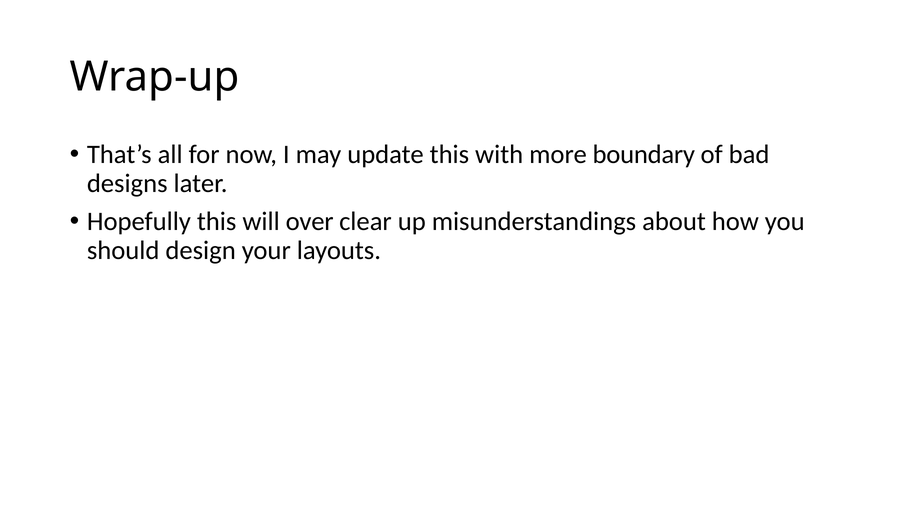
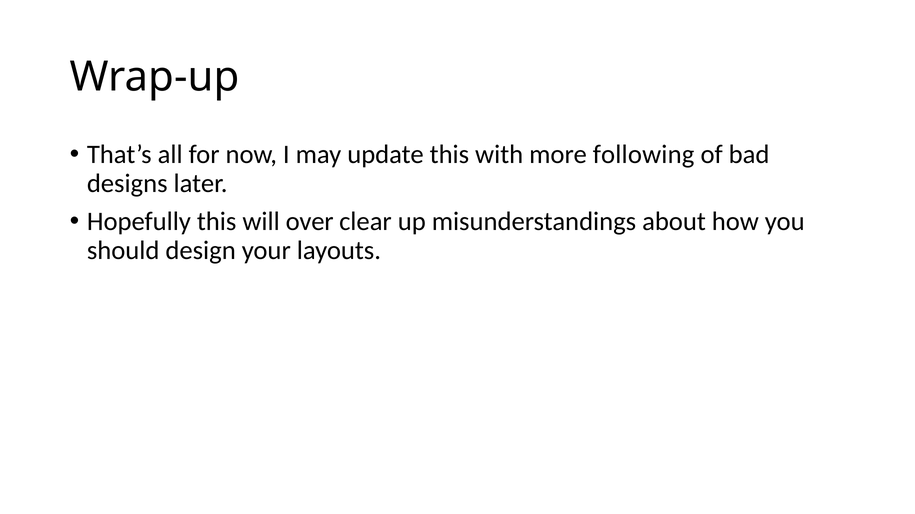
boundary: boundary -> following
